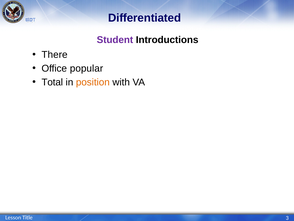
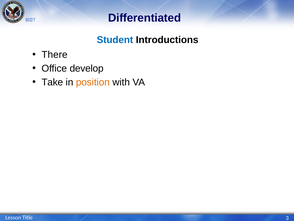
Student colour: purple -> blue
popular: popular -> develop
Total: Total -> Take
